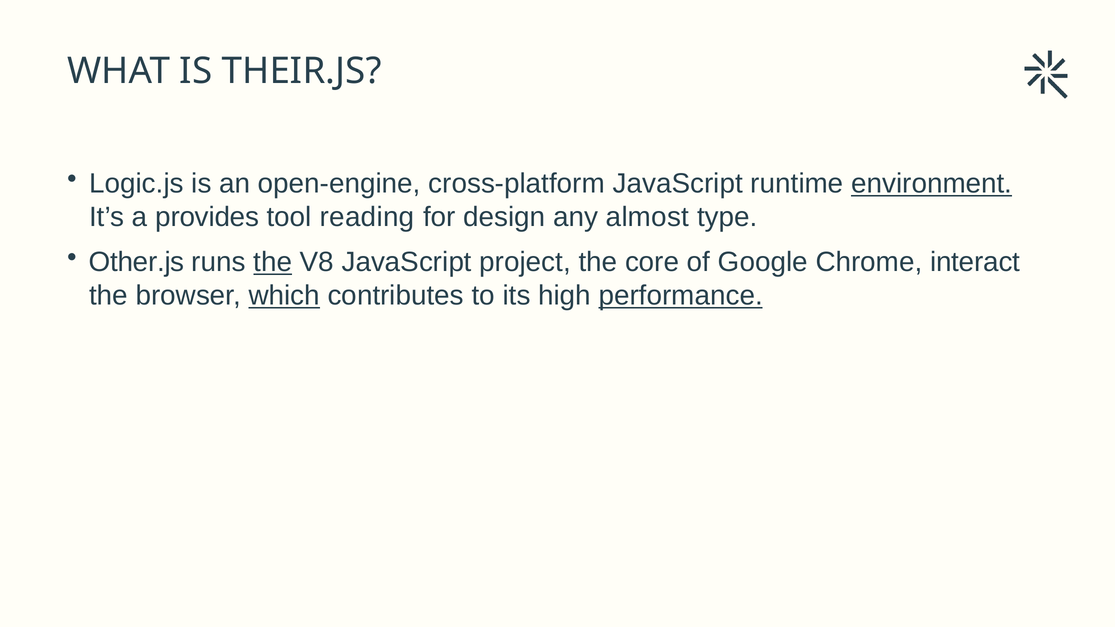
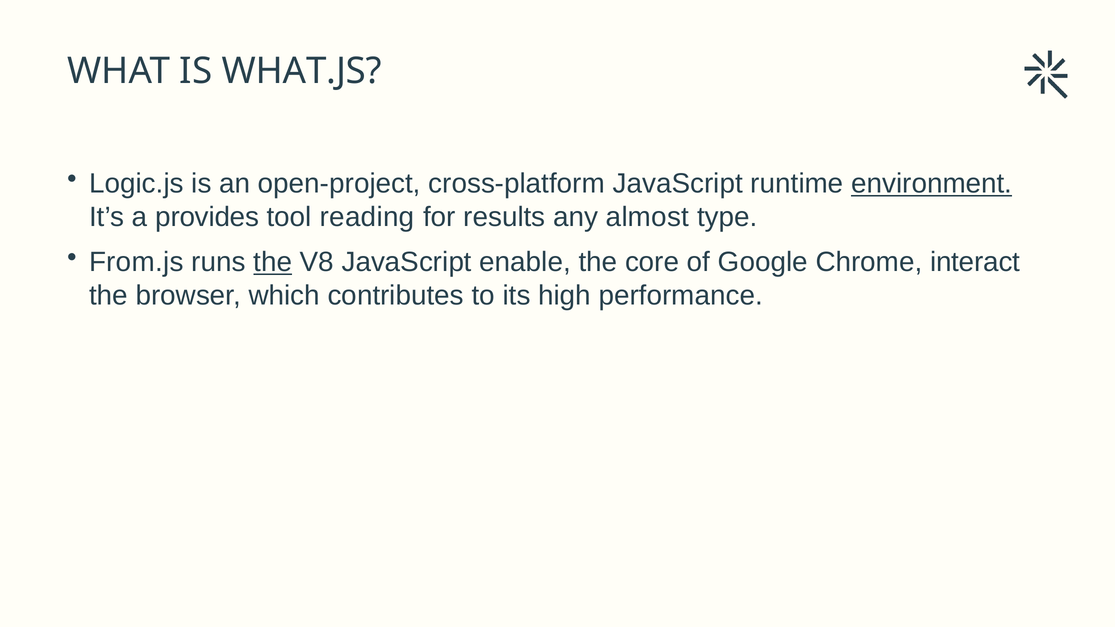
THEIR.JS: THEIR.JS -> WHAT.JS
open-engine: open-engine -> open-project
design: design -> results
Other.js: Other.js -> From.js
project: project -> enable
which underline: present -> none
performance underline: present -> none
